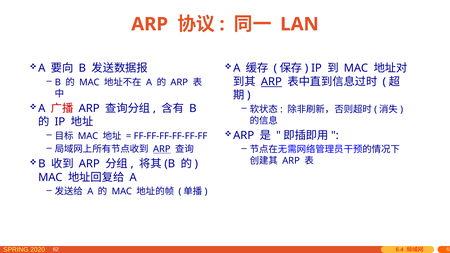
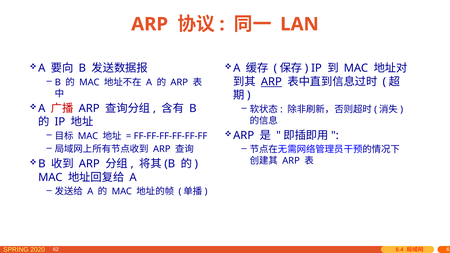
ARP at (162, 149) underline: present -> none
